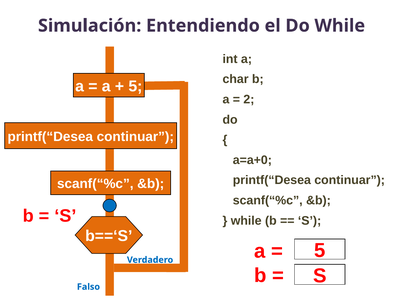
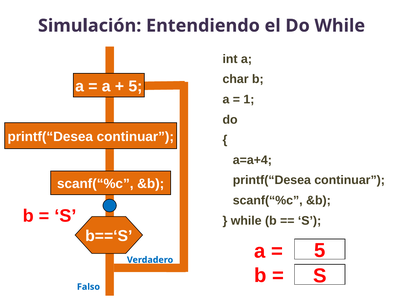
2: 2 -> 1
a=a+0: a=a+0 -> a=a+4
